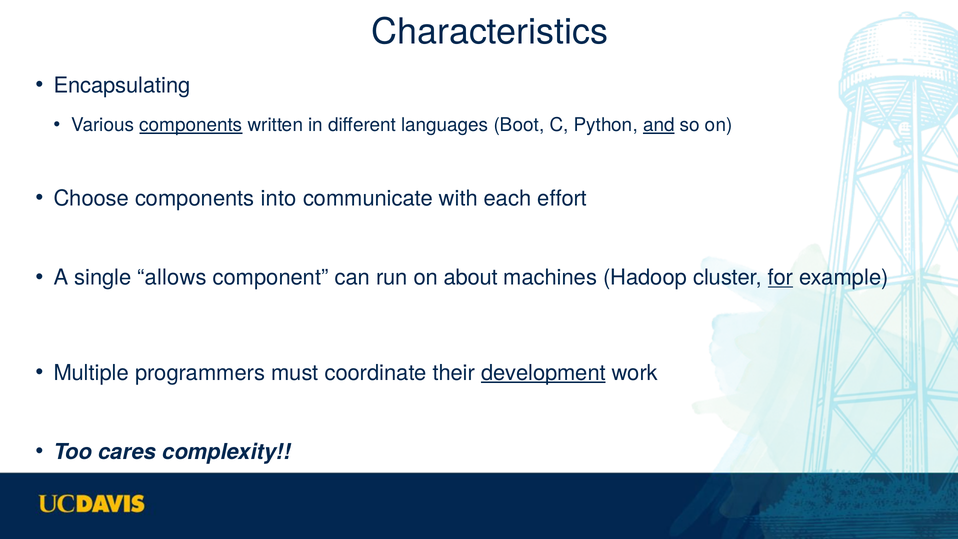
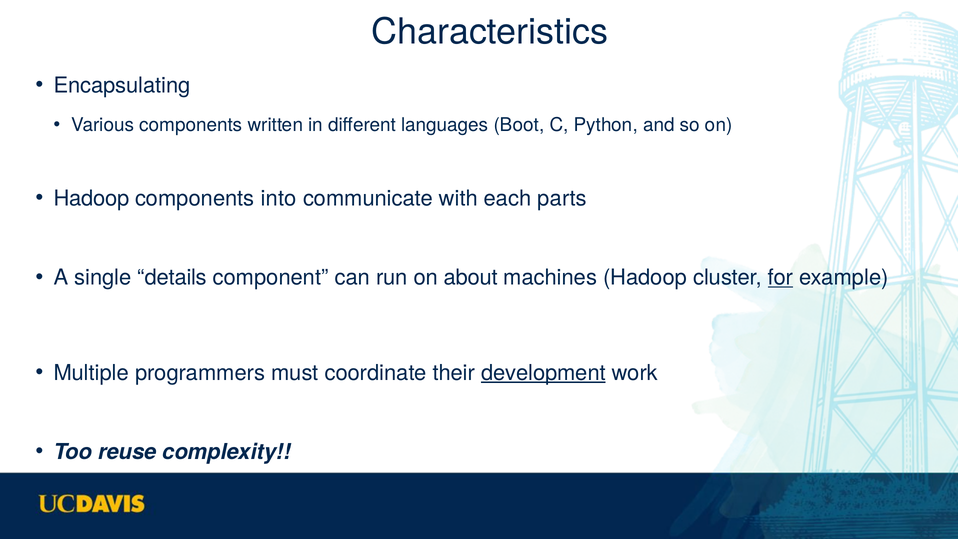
components at (191, 125) underline: present -> none
and underline: present -> none
Choose at (91, 198): Choose -> Hadoop
effort: effort -> parts
allows: allows -> details
cares: cares -> reuse
